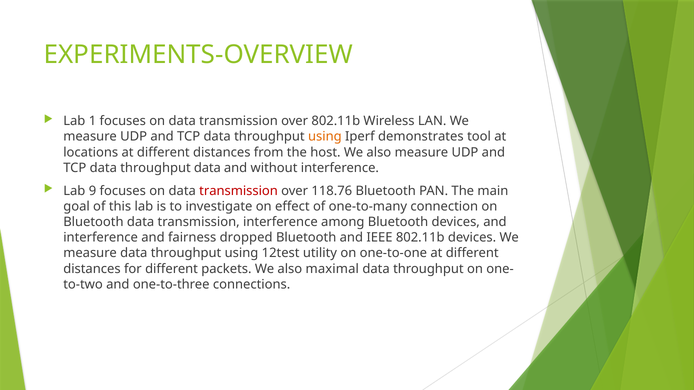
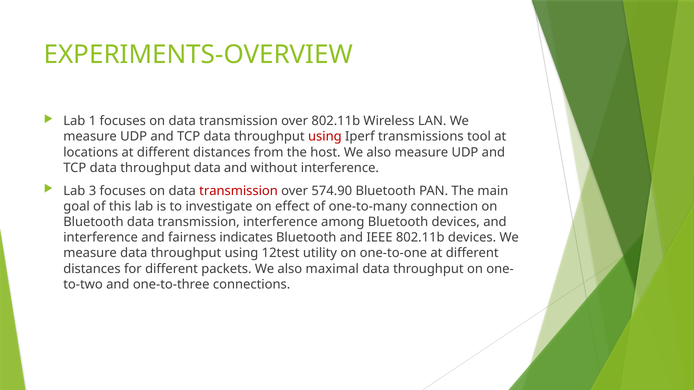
using at (325, 137) colour: orange -> red
demonstrates: demonstrates -> transmissions
9: 9 -> 3
118.76: 118.76 -> 574.90
dropped: dropped -> indicates
